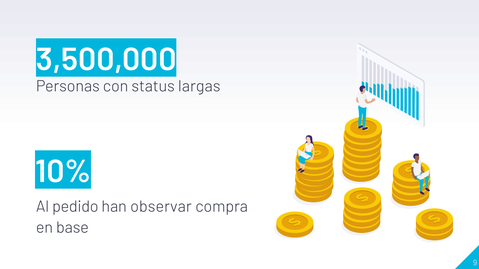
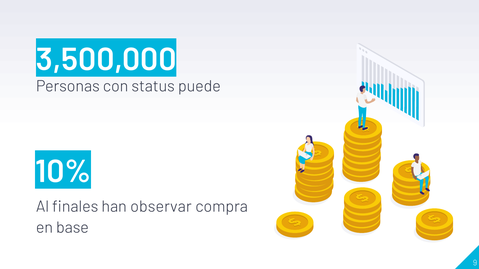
largas: largas -> puede
pedido: pedido -> finales
